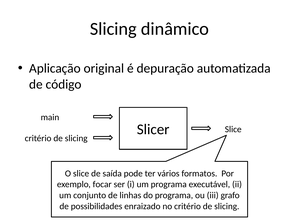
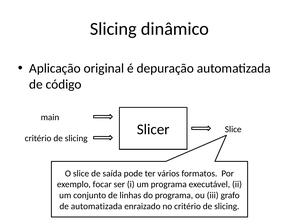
de possibilidades: possibilidades -> automatizada
